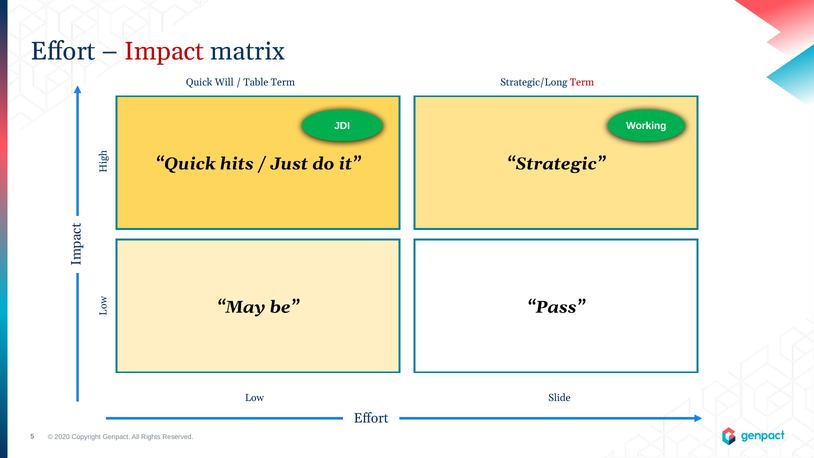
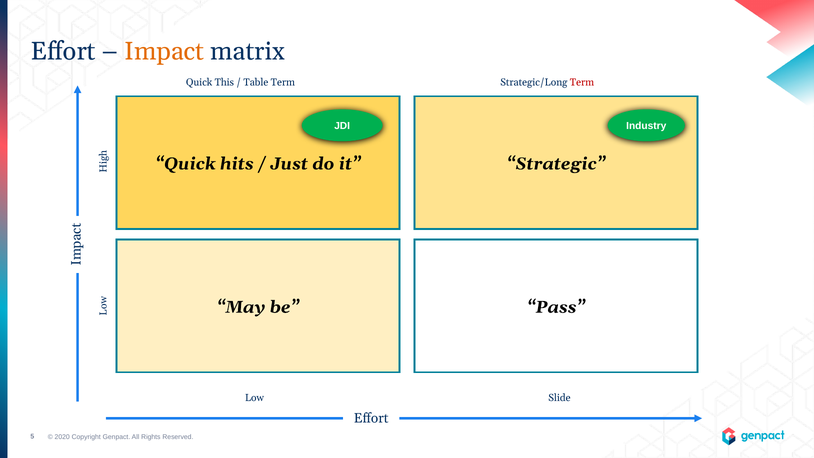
Impact colour: red -> orange
Will: Will -> This
Working: Working -> Industry
